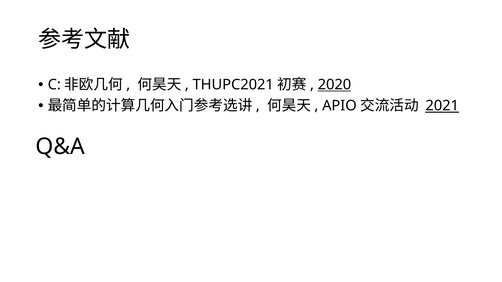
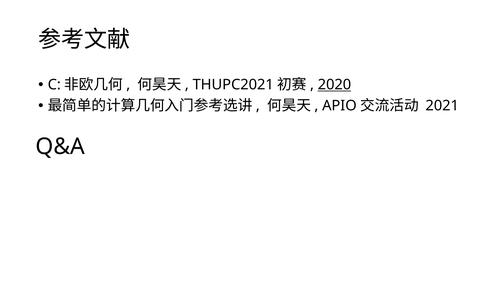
2021 underline: present -> none
